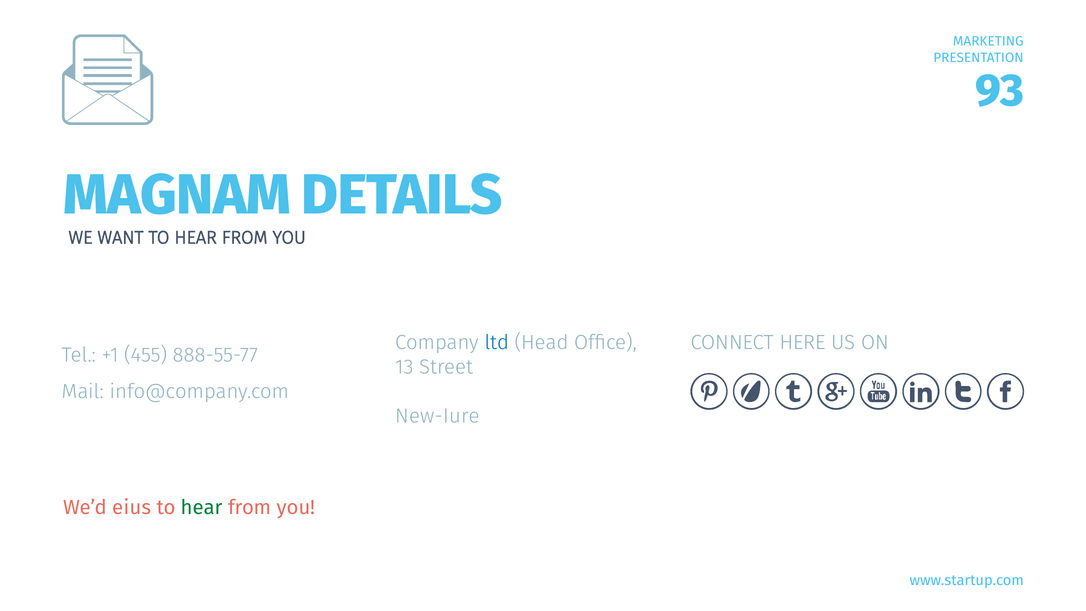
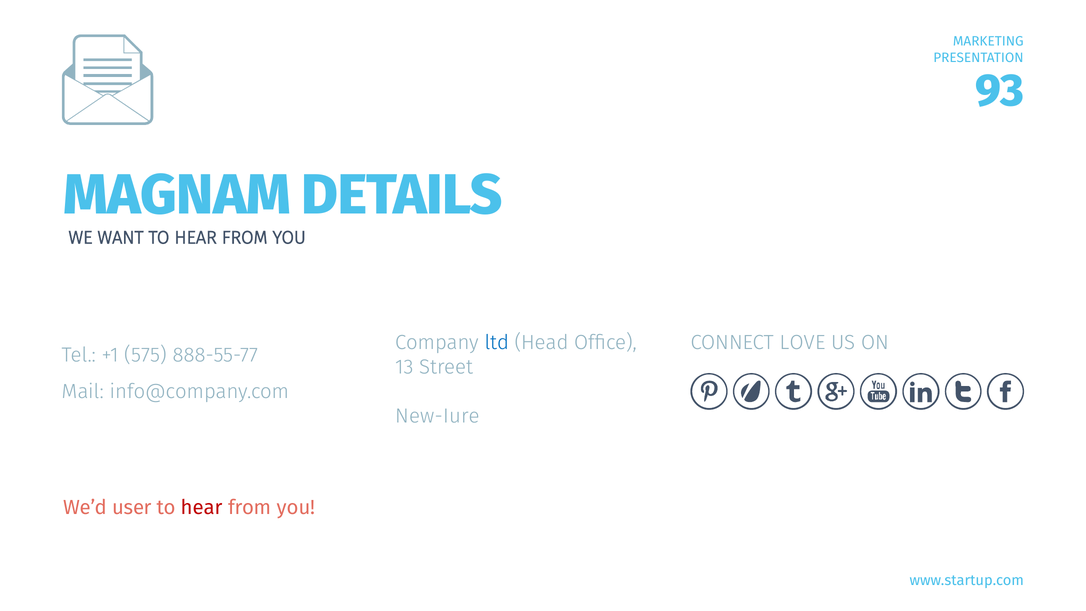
HERE: HERE -> LOVE
455: 455 -> 575
eius: eius -> user
hear at (202, 507) colour: green -> red
